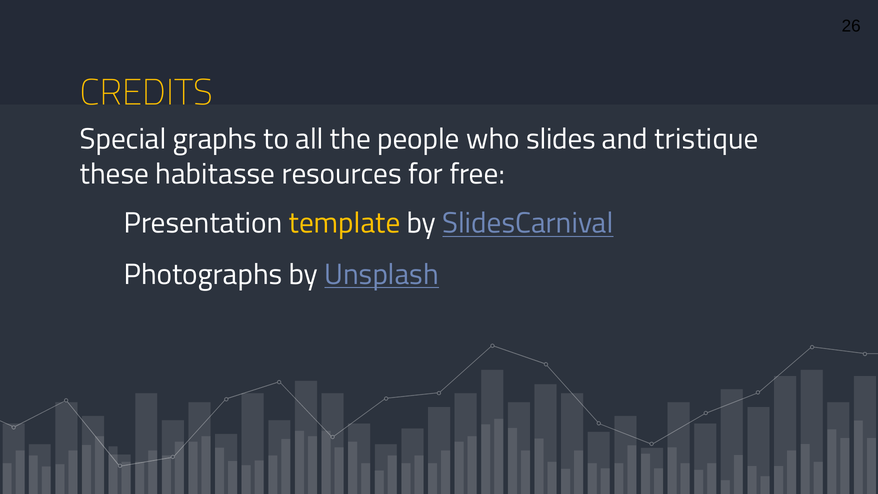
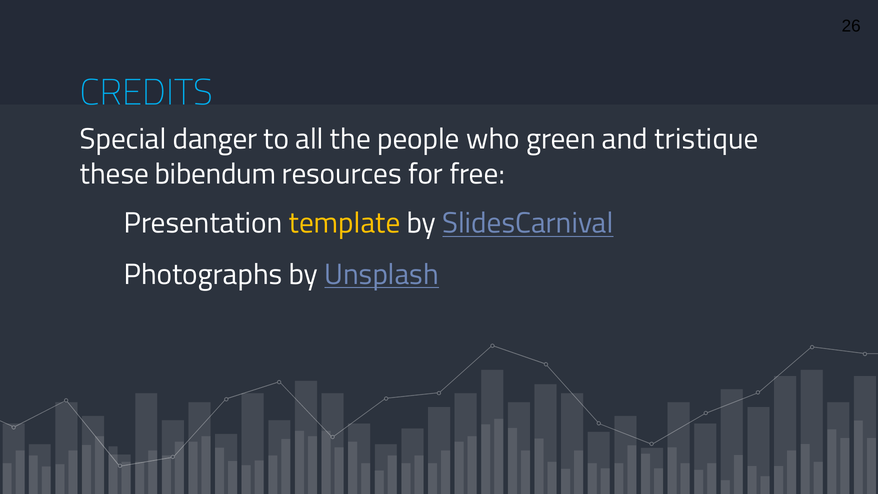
CREDITS colour: yellow -> light blue
graphs: graphs -> danger
slides: slides -> green
habitasse: habitasse -> bibendum
